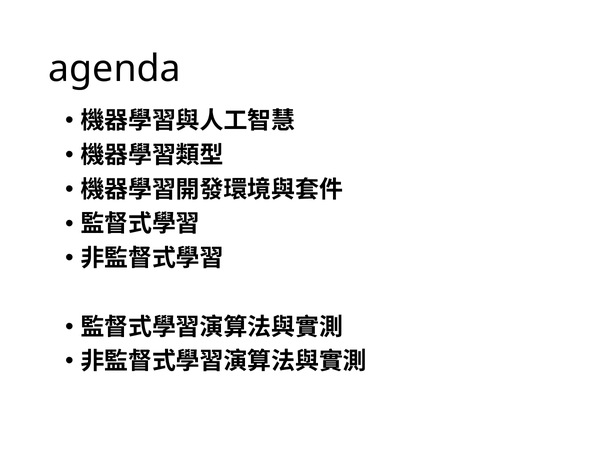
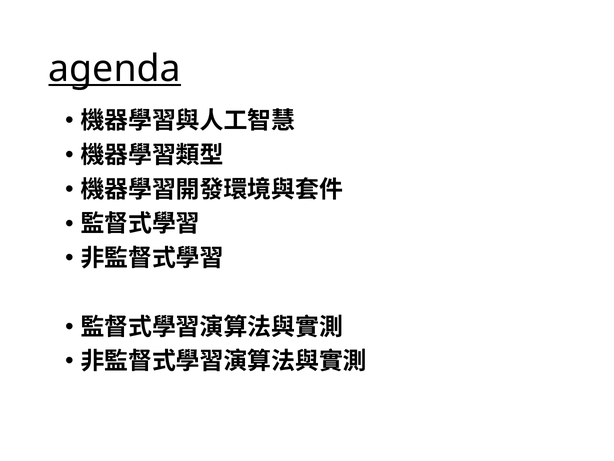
agenda underline: none -> present
